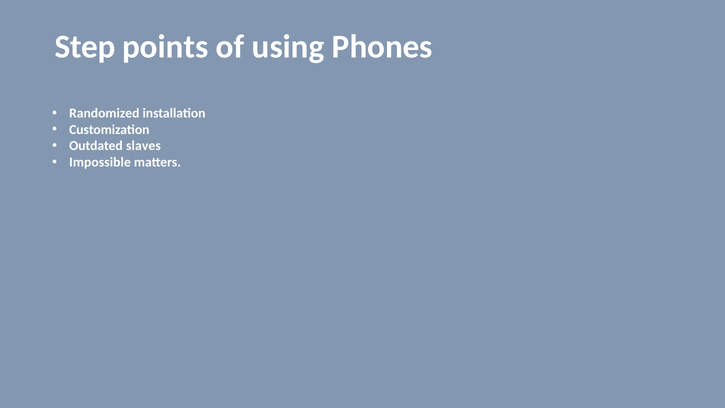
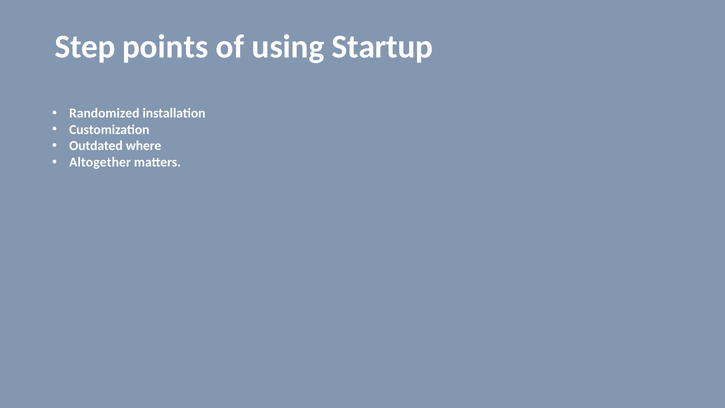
Phones: Phones -> Startup
slaves: slaves -> where
Impossible: Impossible -> Altogether
